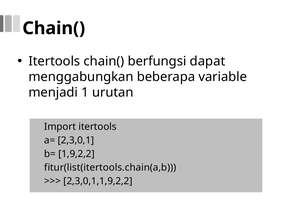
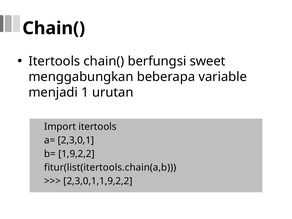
dapat: dapat -> sweet
